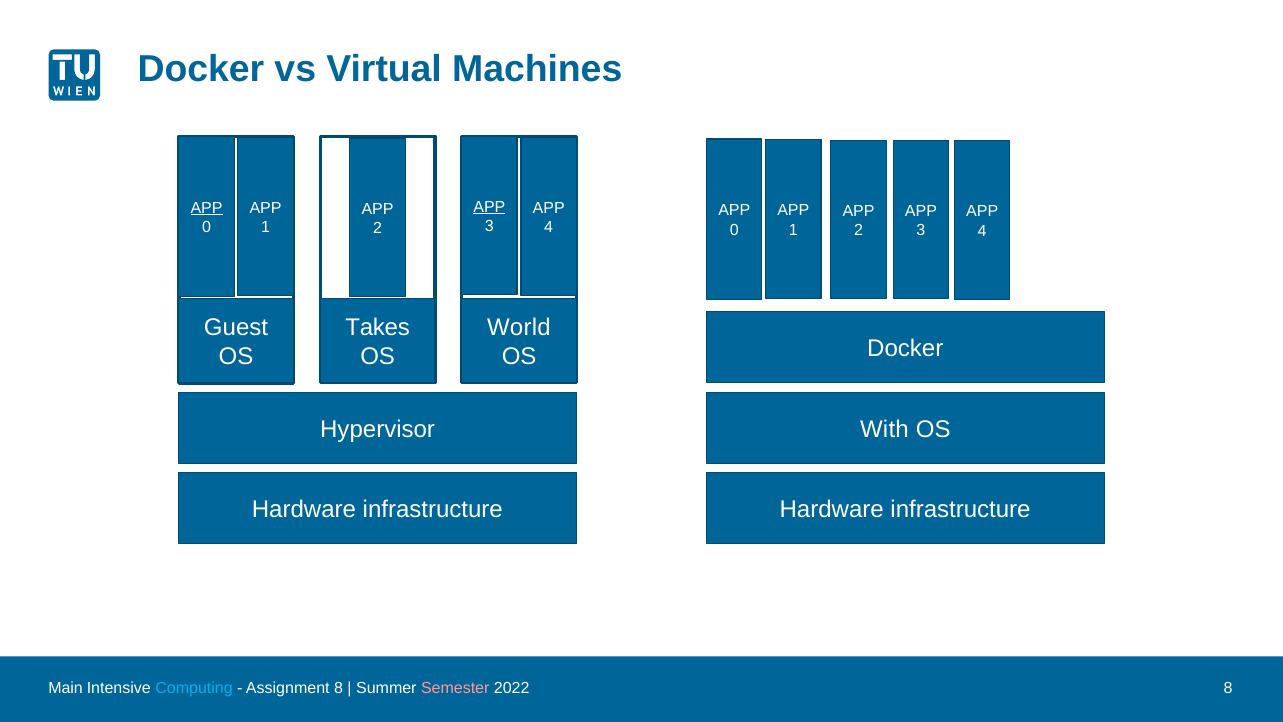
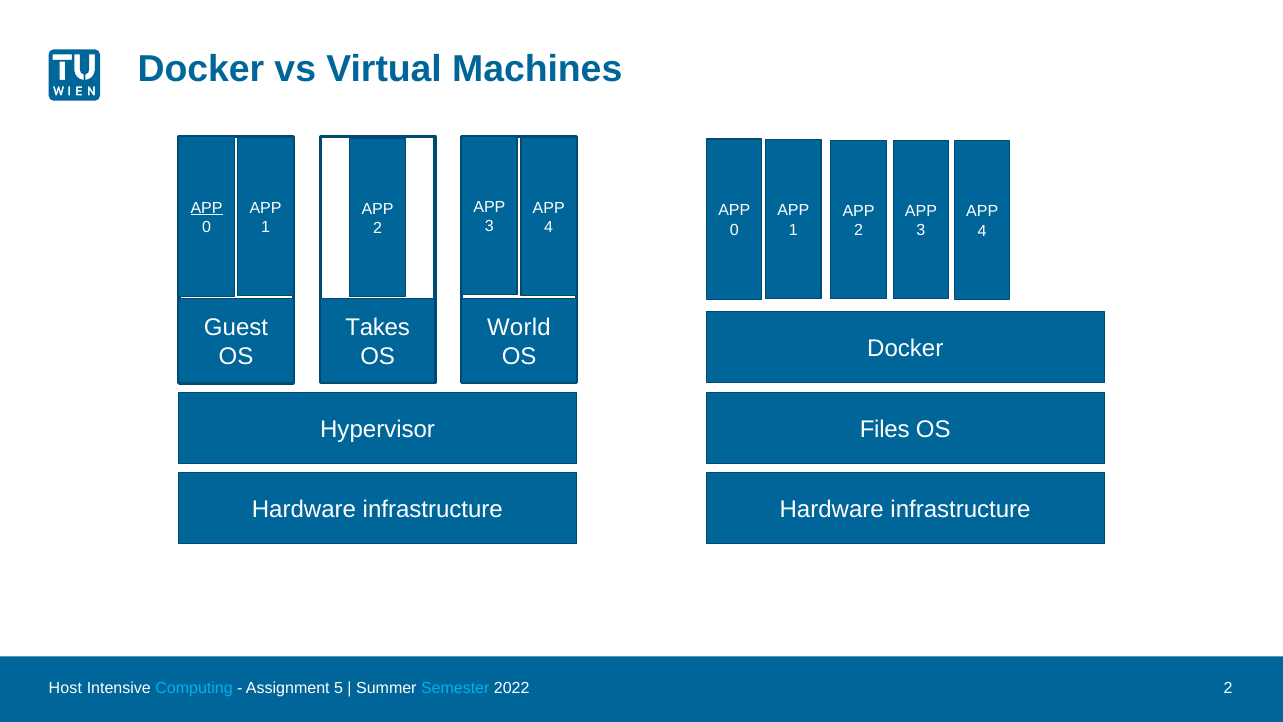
APP at (489, 207) underline: present -> none
With: With -> Files
Main: Main -> Host
Assignment 8: 8 -> 5
Semester colour: pink -> light blue
2022 8: 8 -> 2
